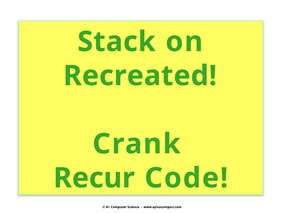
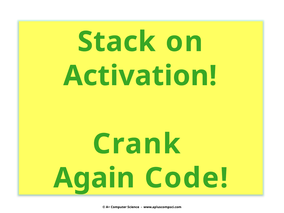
Recreated: Recreated -> Activation
Recur: Recur -> Again
